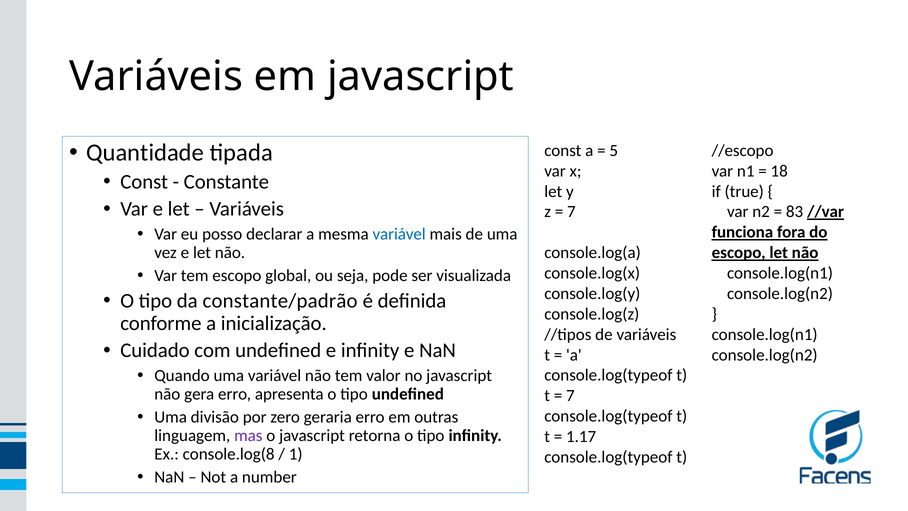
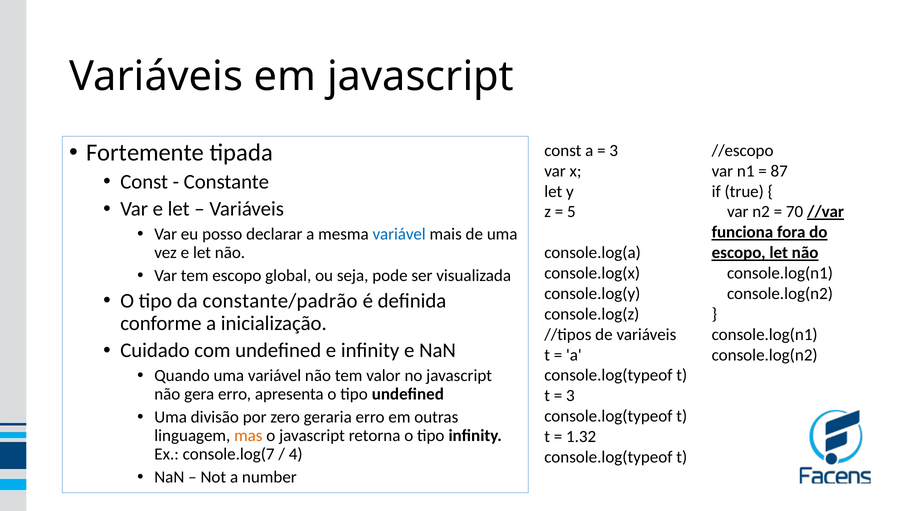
Quantidade: Quantidade -> Fortemente
5 at (614, 150): 5 -> 3
18: 18 -> 87
7 at (571, 212): 7 -> 5
83: 83 -> 70
7 at (570, 396): 7 -> 3
mas colour: purple -> orange
1.17: 1.17 -> 1.32
console.log(8: console.log(8 -> console.log(7
1: 1 -> 4
